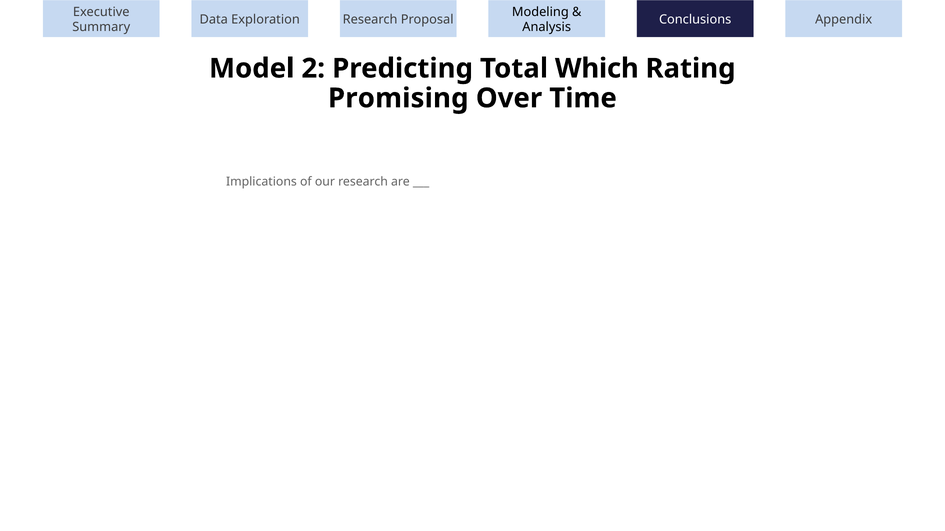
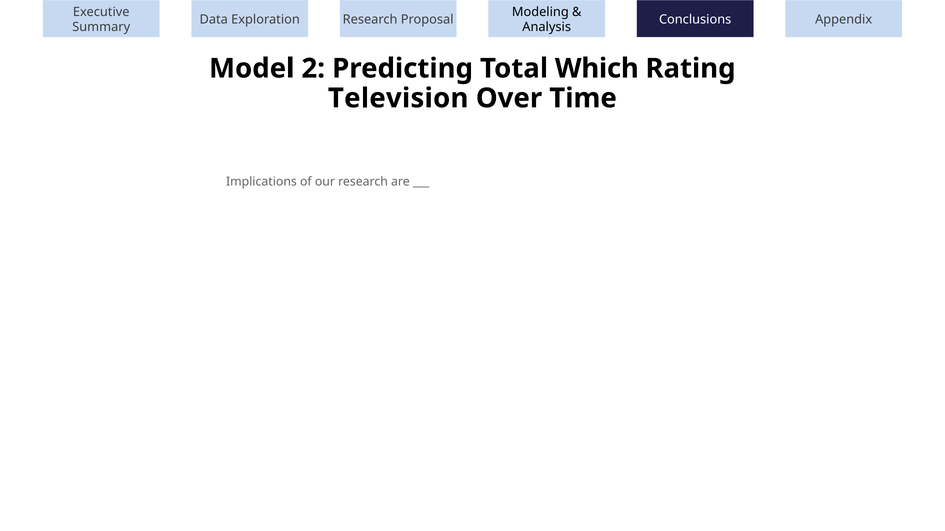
Promising: Promising -> Television
